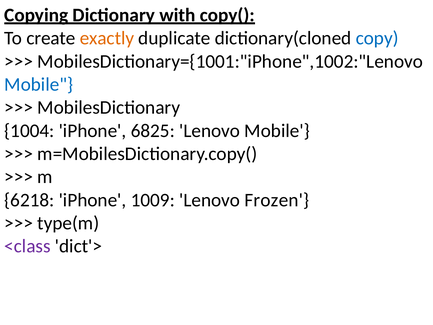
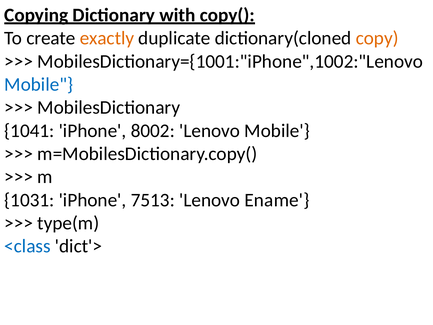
copy colour: blue -> orange
1004: 1004 -> 1041
6825: 6825 -> 8002
6218: 6218 -> 1031
1009: 1009 -> 7513
Frozen: Frozen -> Ename
<class colour: purple -> blue
